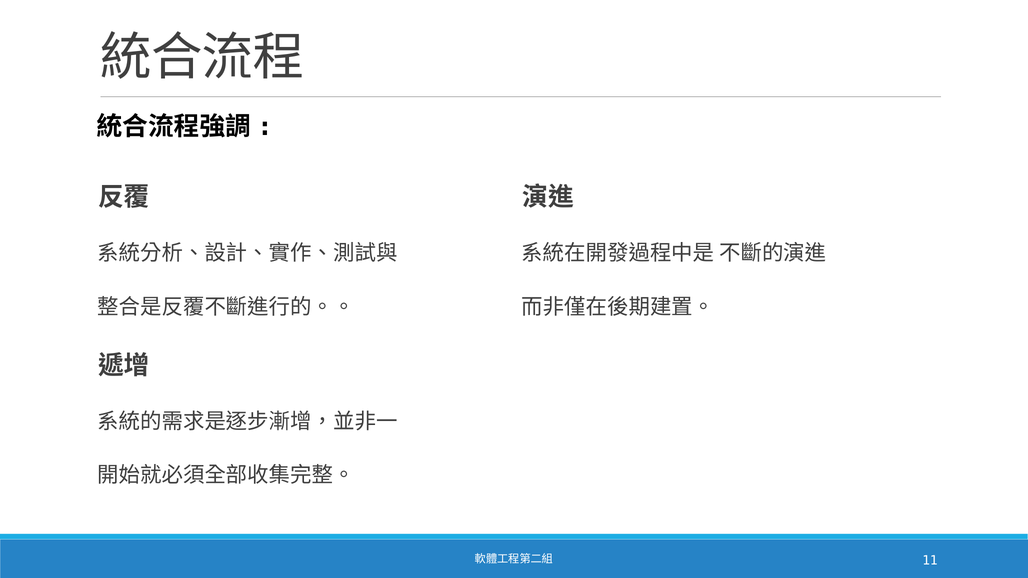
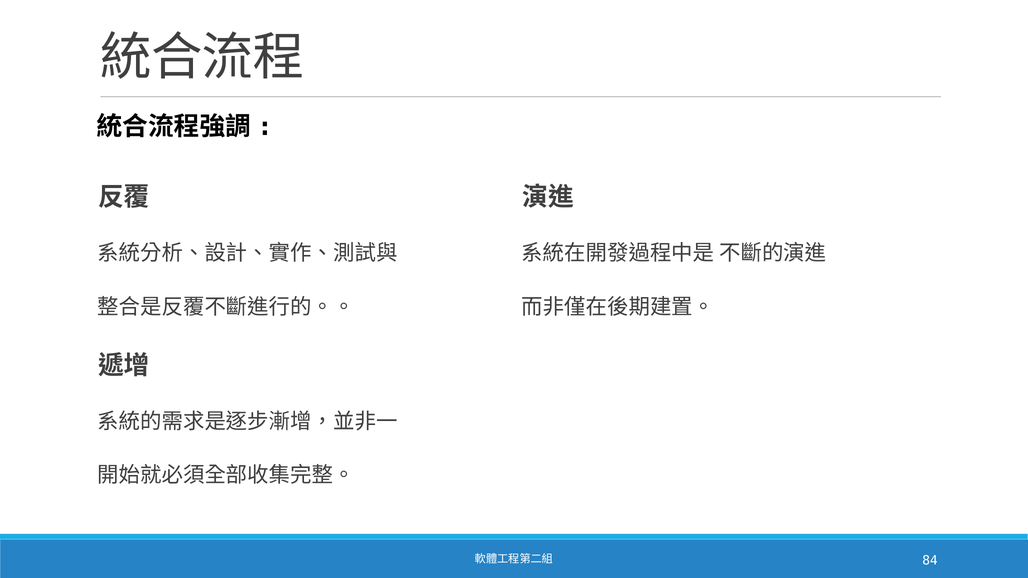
11: 11 -> 84
